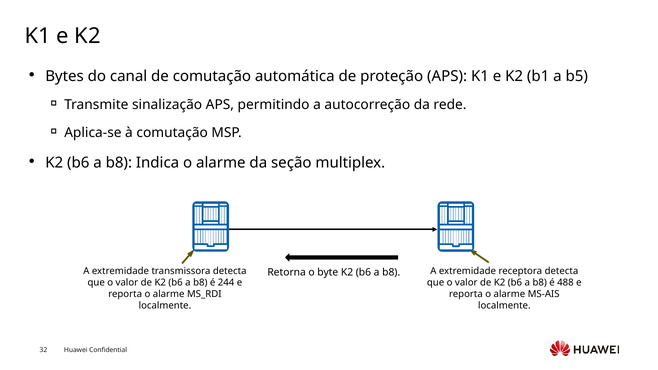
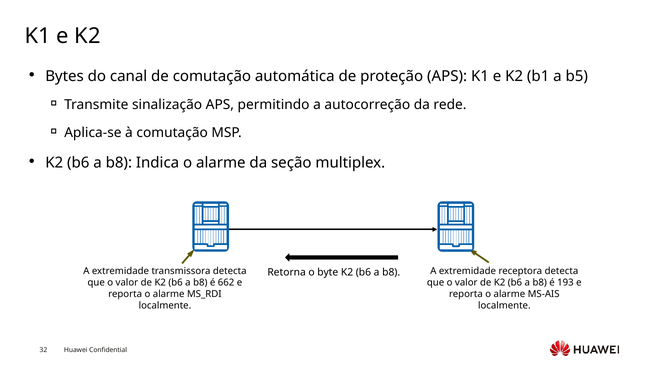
488: 488 -> 193
244: 244 -> 662
